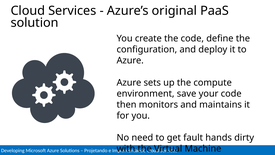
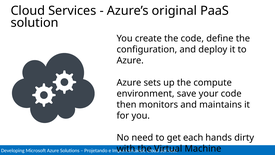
fault: fault -> each
